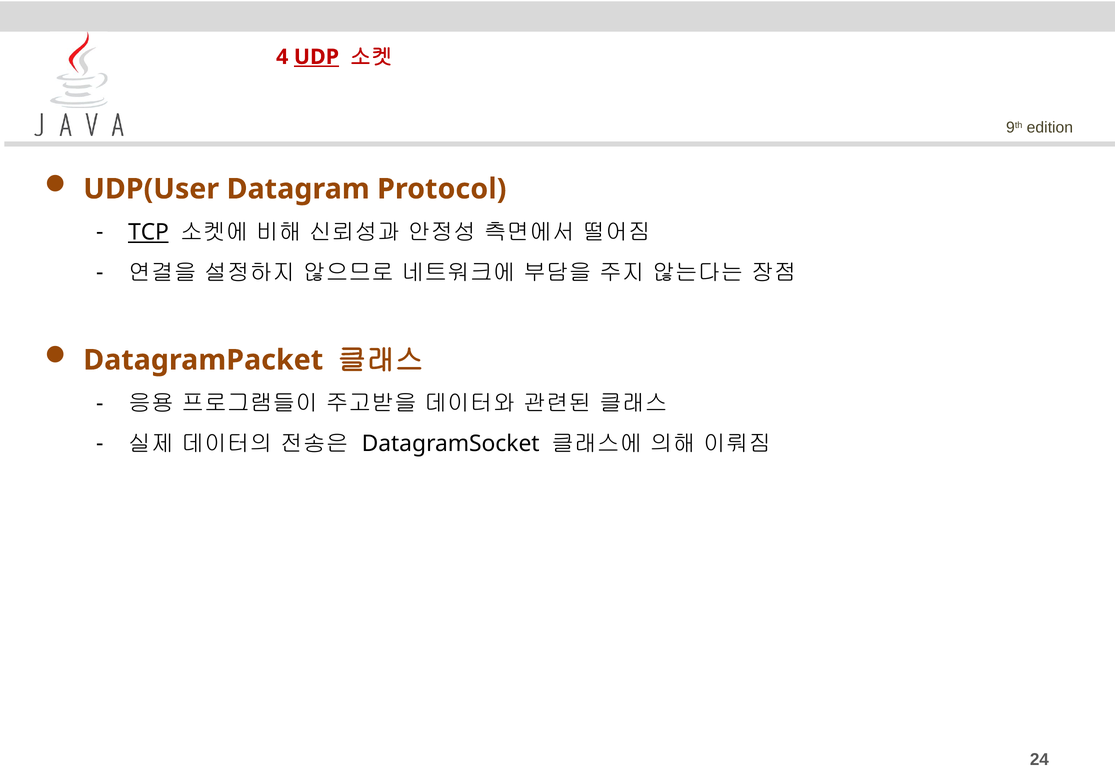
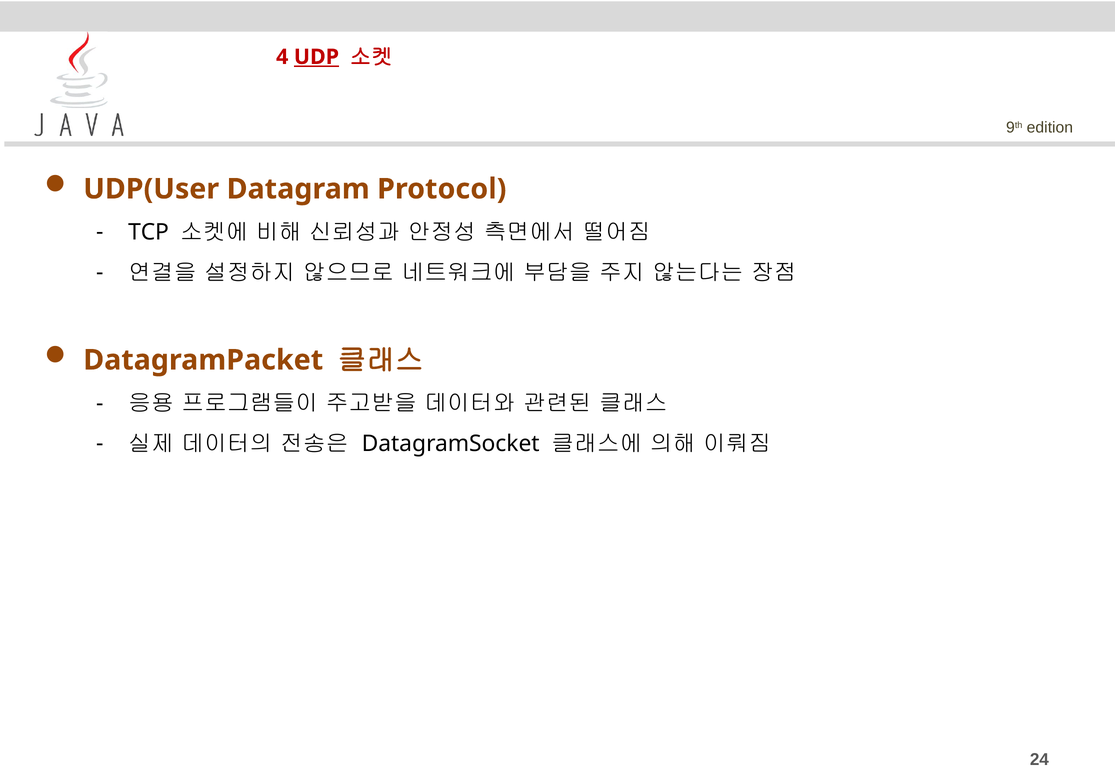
TCP underline: present -> none
